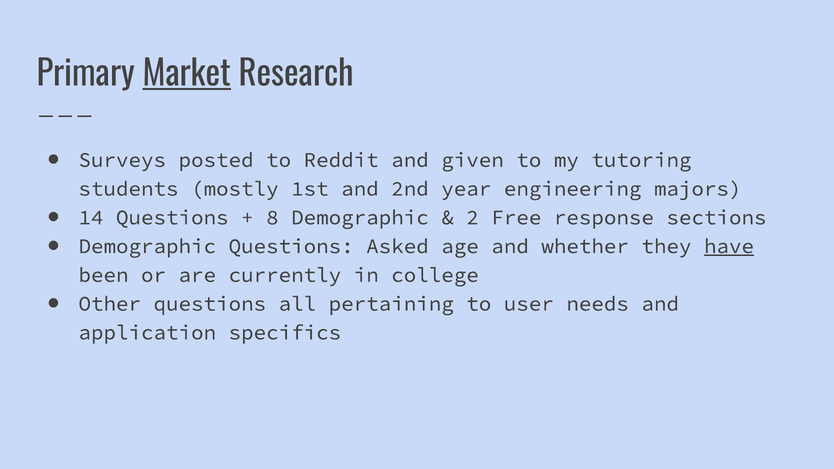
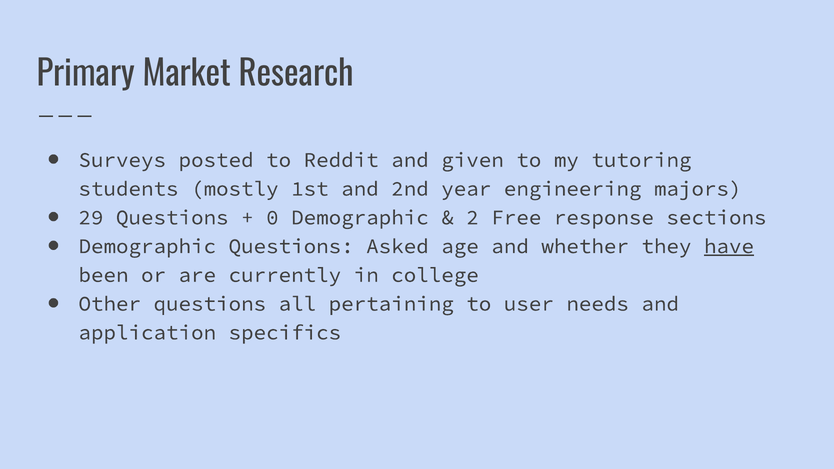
Market underline: present -> none
14: 14 -> 29
8: 8 -> 0
